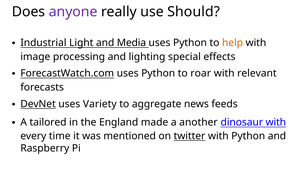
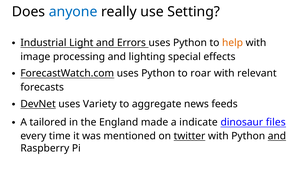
anyone colour: purple -> blue
Should: Should -> Setting
Media: Media -> Errors
another: another -> indicate
dinosaur with: with -> files
and at (277, 136) underline: none -> present
